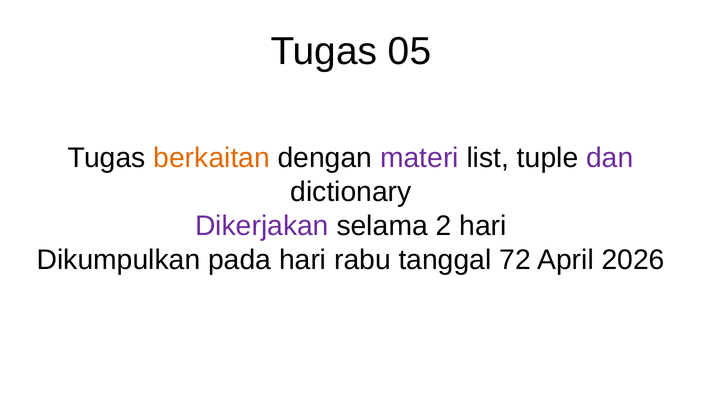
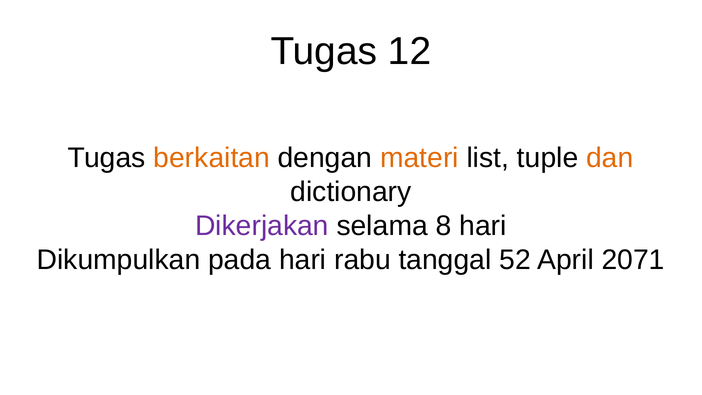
05: 05 -> 12
materi colour: purple -> orange
dan colour: purple -> orange
2: 2 -> 8
72: 72 -> 52
2026: 2026 -> 2071
